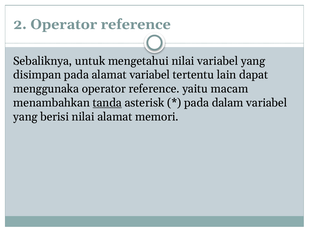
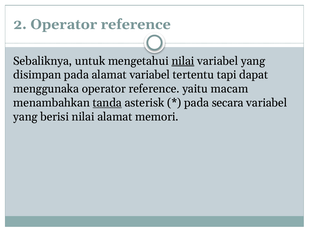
nilai at (183, 61) underline: none -> present
lain: lain -> tapi
dalam: dalam -> secara
